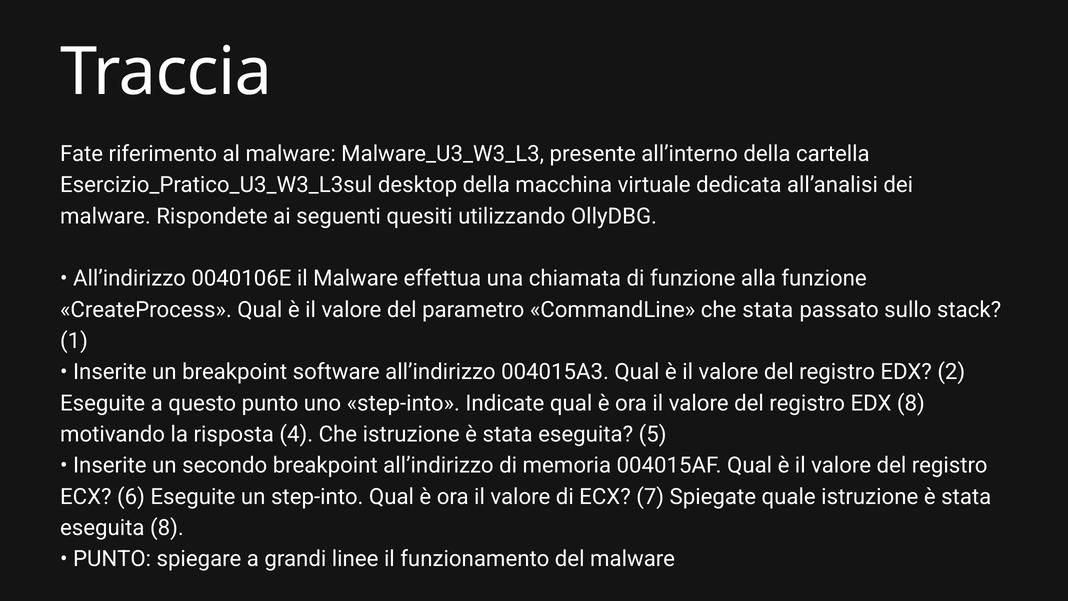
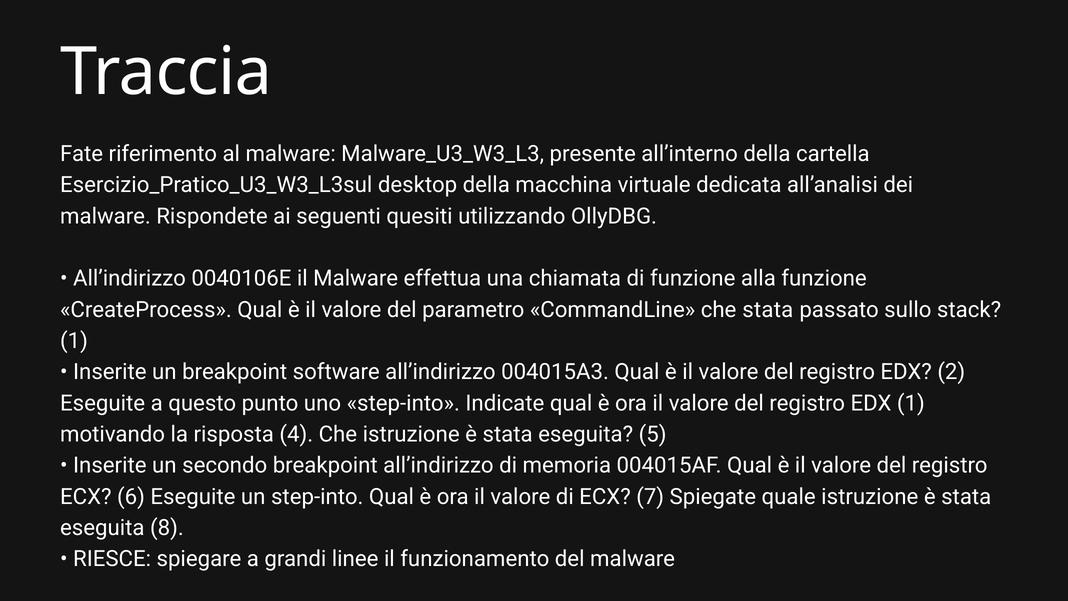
EDX 8: 8 -> 1
PUNTO at (112, 559): PUNTO -> RIESCE
